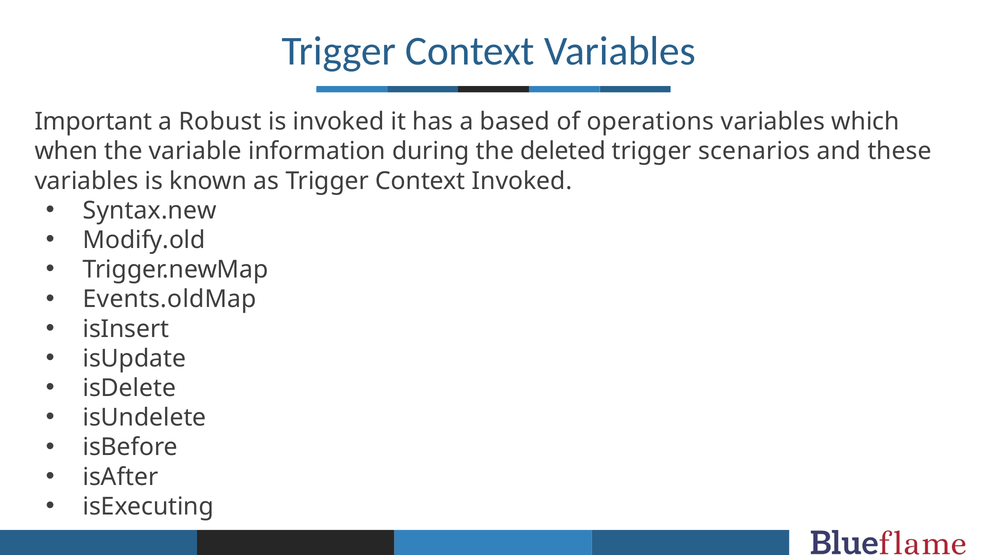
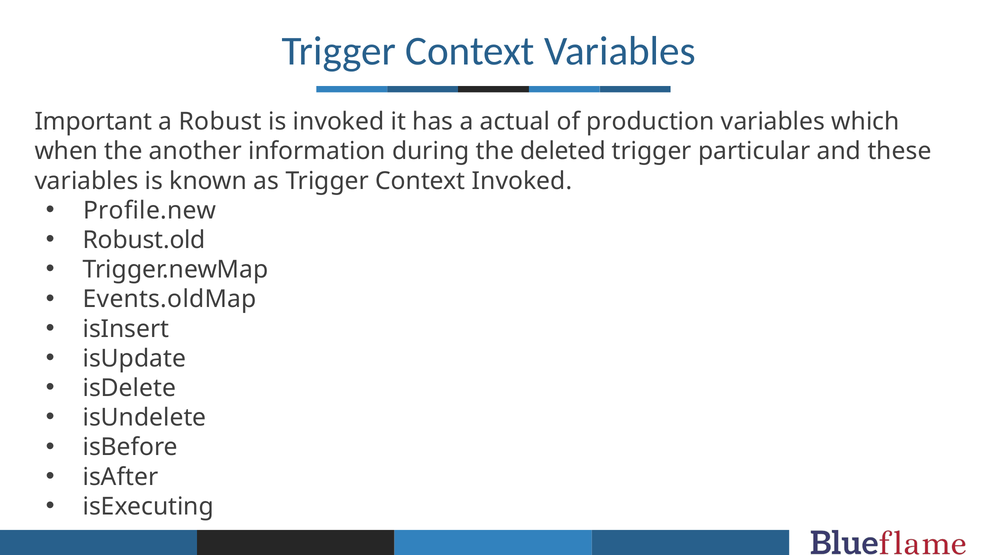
based: based -> actual
operations: operations -> production
variable: variable -> another
scenarios: scenarios -> particular
Syntax.new: Syntax.new -> Profile.new
Modify.old: Modify.old -> Robust.old
